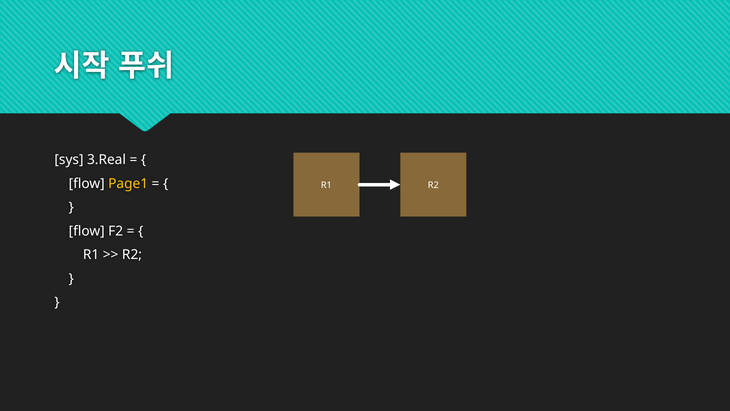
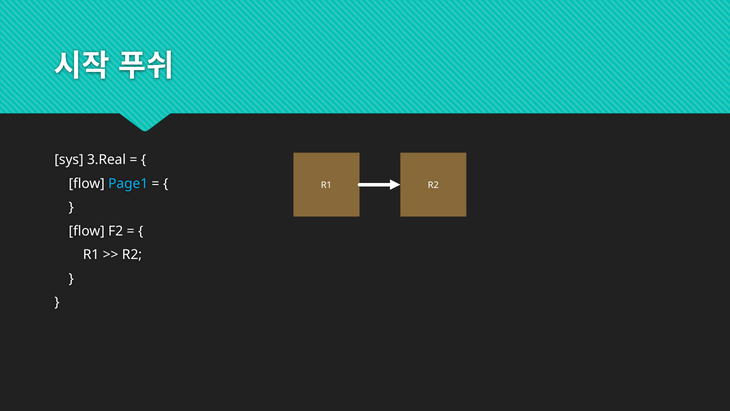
Page1 colour: yellow -> light blue
